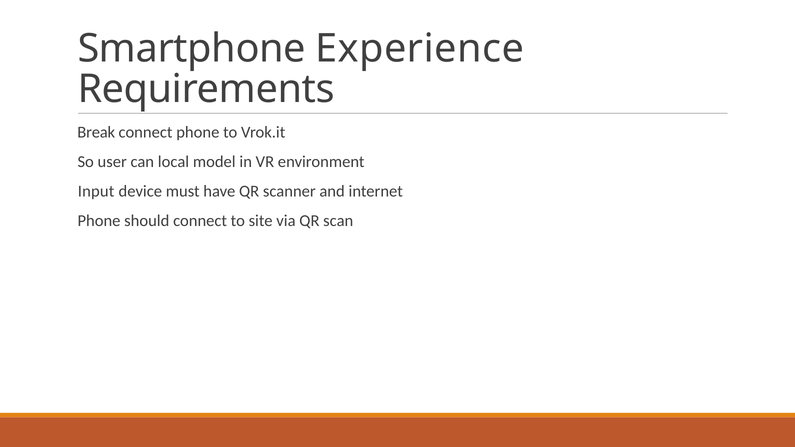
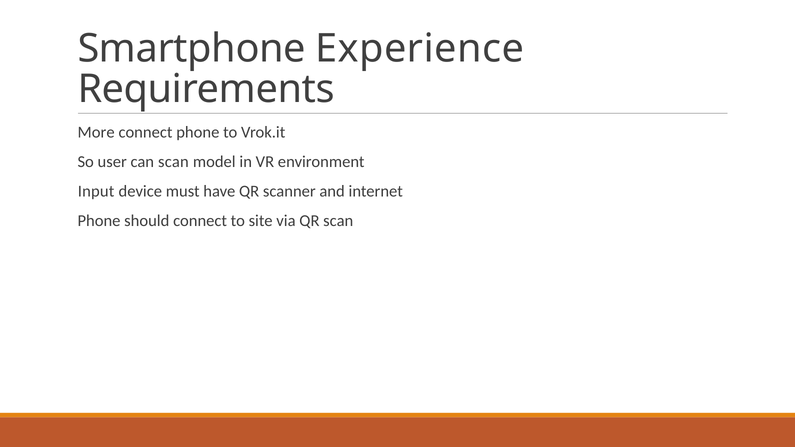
Break: Break -> More
can local: local -> scan
